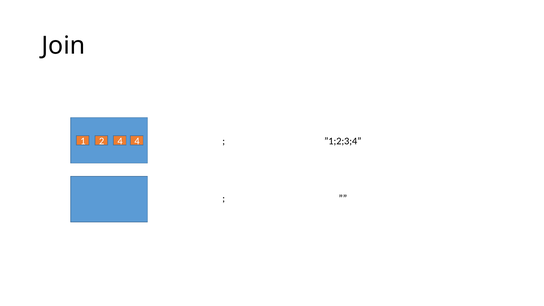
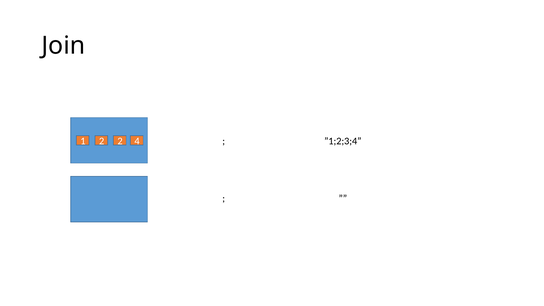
2 4: 4 -> 2
